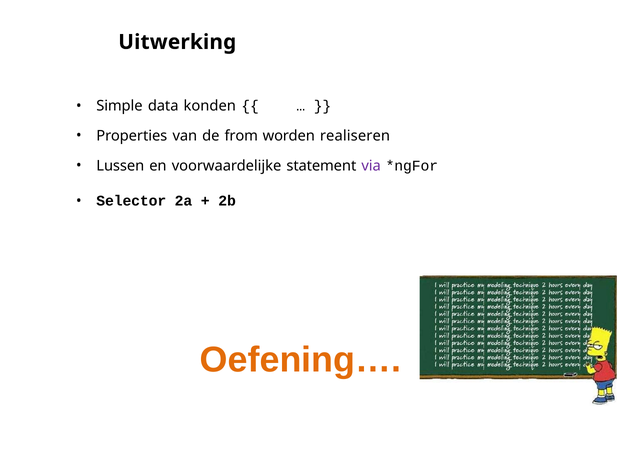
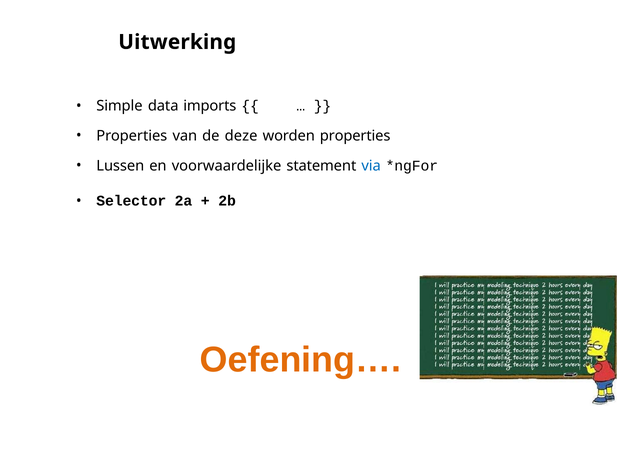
konden: konden -> imports
from: from -> deze
worden realiseren: realiseren -> properties
via colour: purple -> blue
